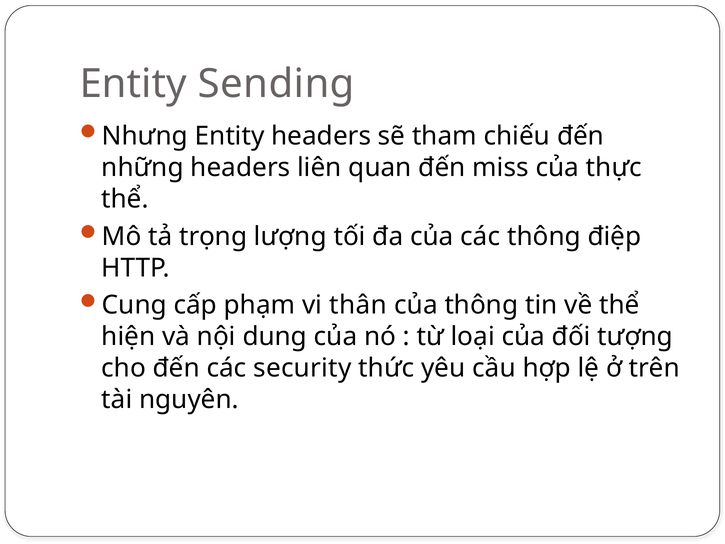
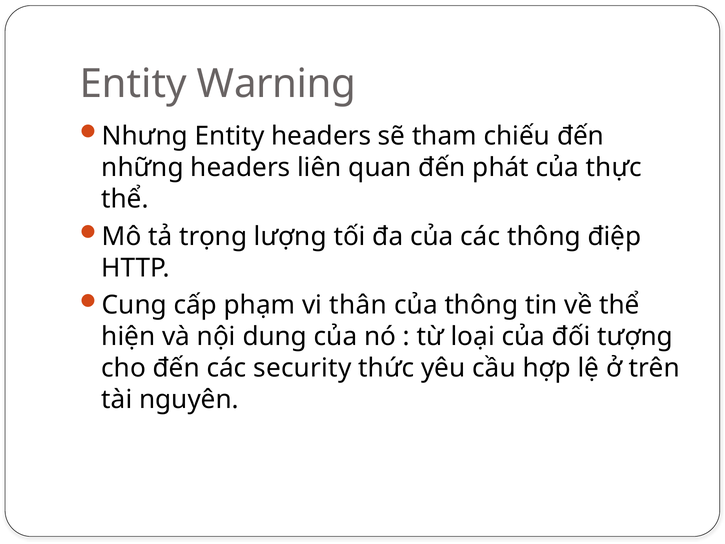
Sending: Sending -> Warning
miss: miss -> phát
